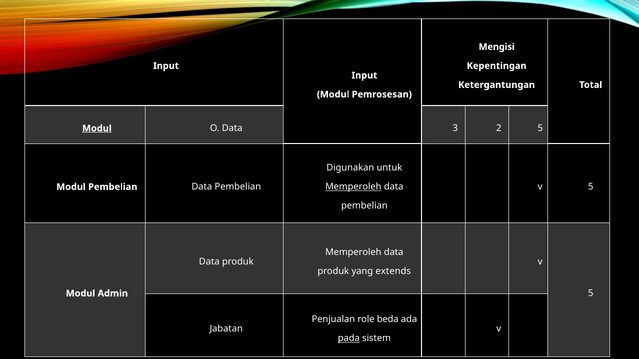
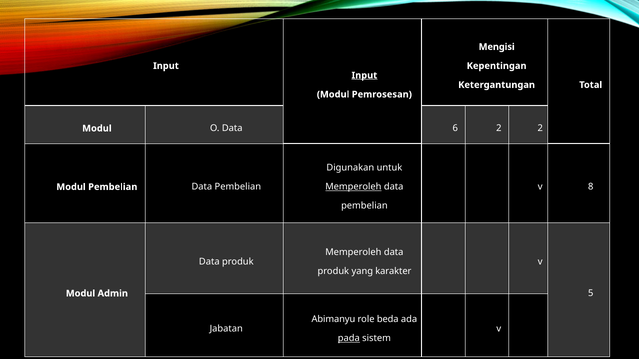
Input at (364, 75) underline: none -> present
Modul at (97, 128) underline: present -> none
3: 3 -> 6
2 5: 5 -> 2
5 at (591, 187): 5 -> 8
extends: extends -> karakter
Penjualan: Penjualan -> Abimanyu
